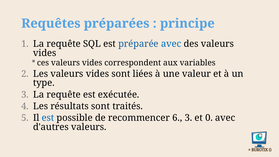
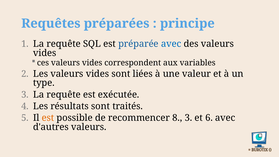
est at (48, 118) colour: blue -> orange
6: 6 -> 8
0: 0 -> 6
